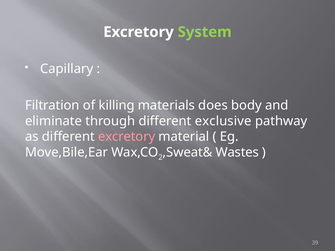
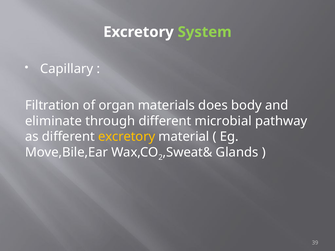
killing: killing -> organ
exclusive: exclusive -> microbial
excretory at (127, 137) colour: pink -> yellow
Wastes: Wastes -> Glands
